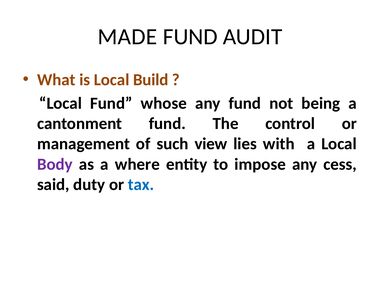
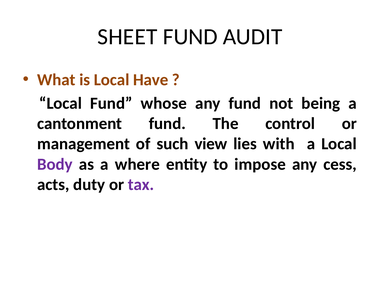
MADE: MADE -> SHEET
Build: Build -> Have
said: said -> acts
tax colour: blue -> purple
